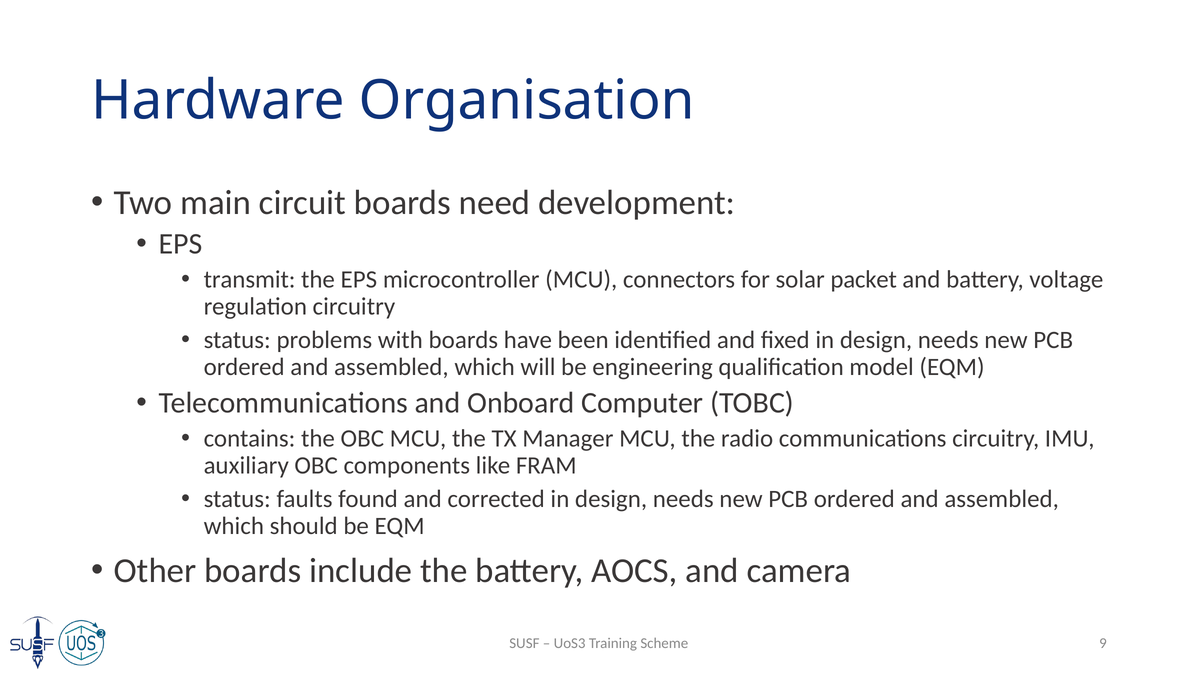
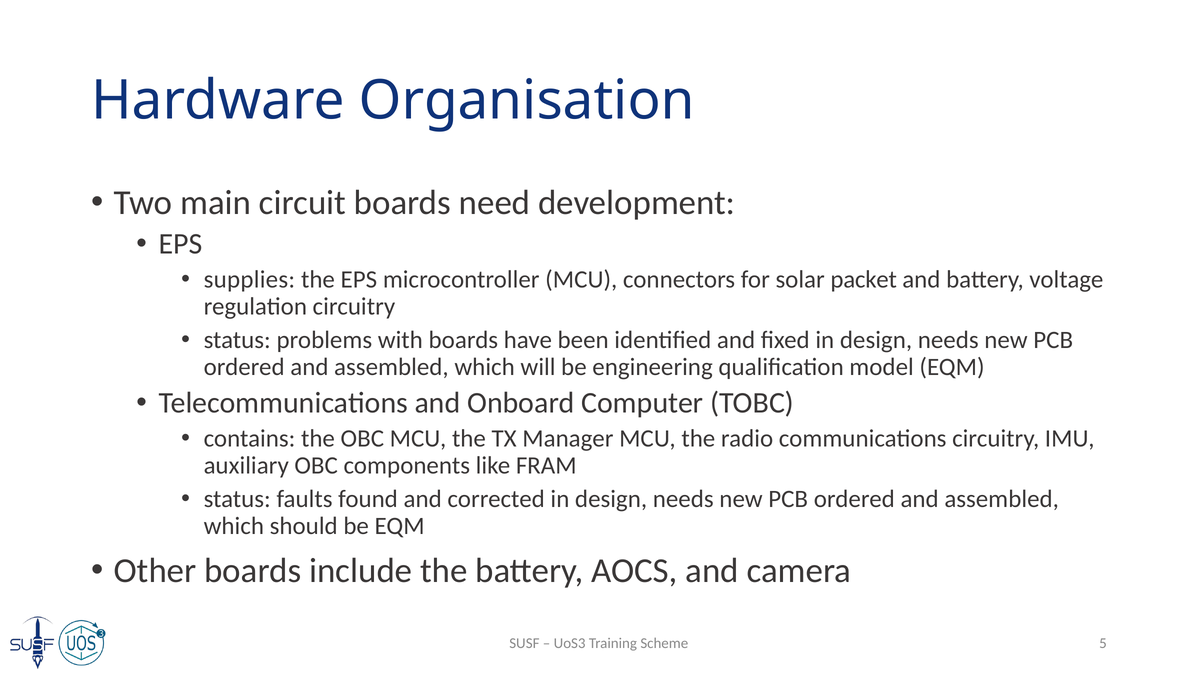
transmit: transmit -> supplies
9: 9 -> 5
